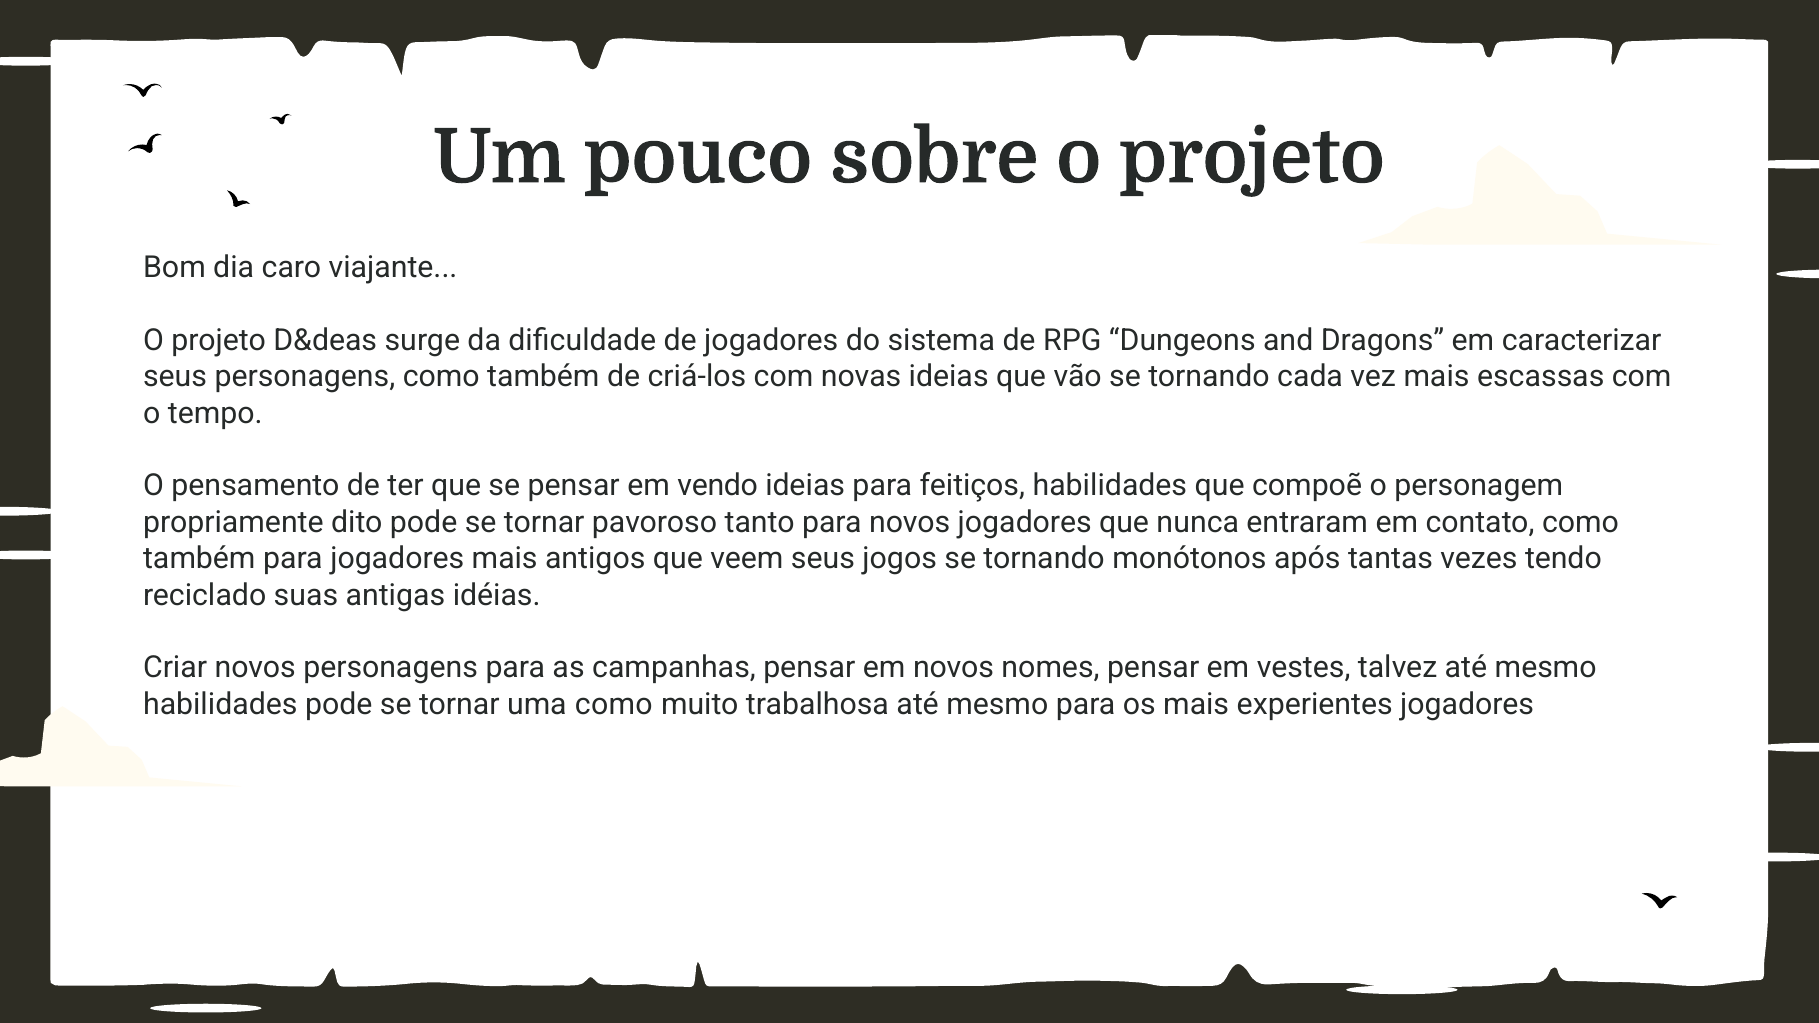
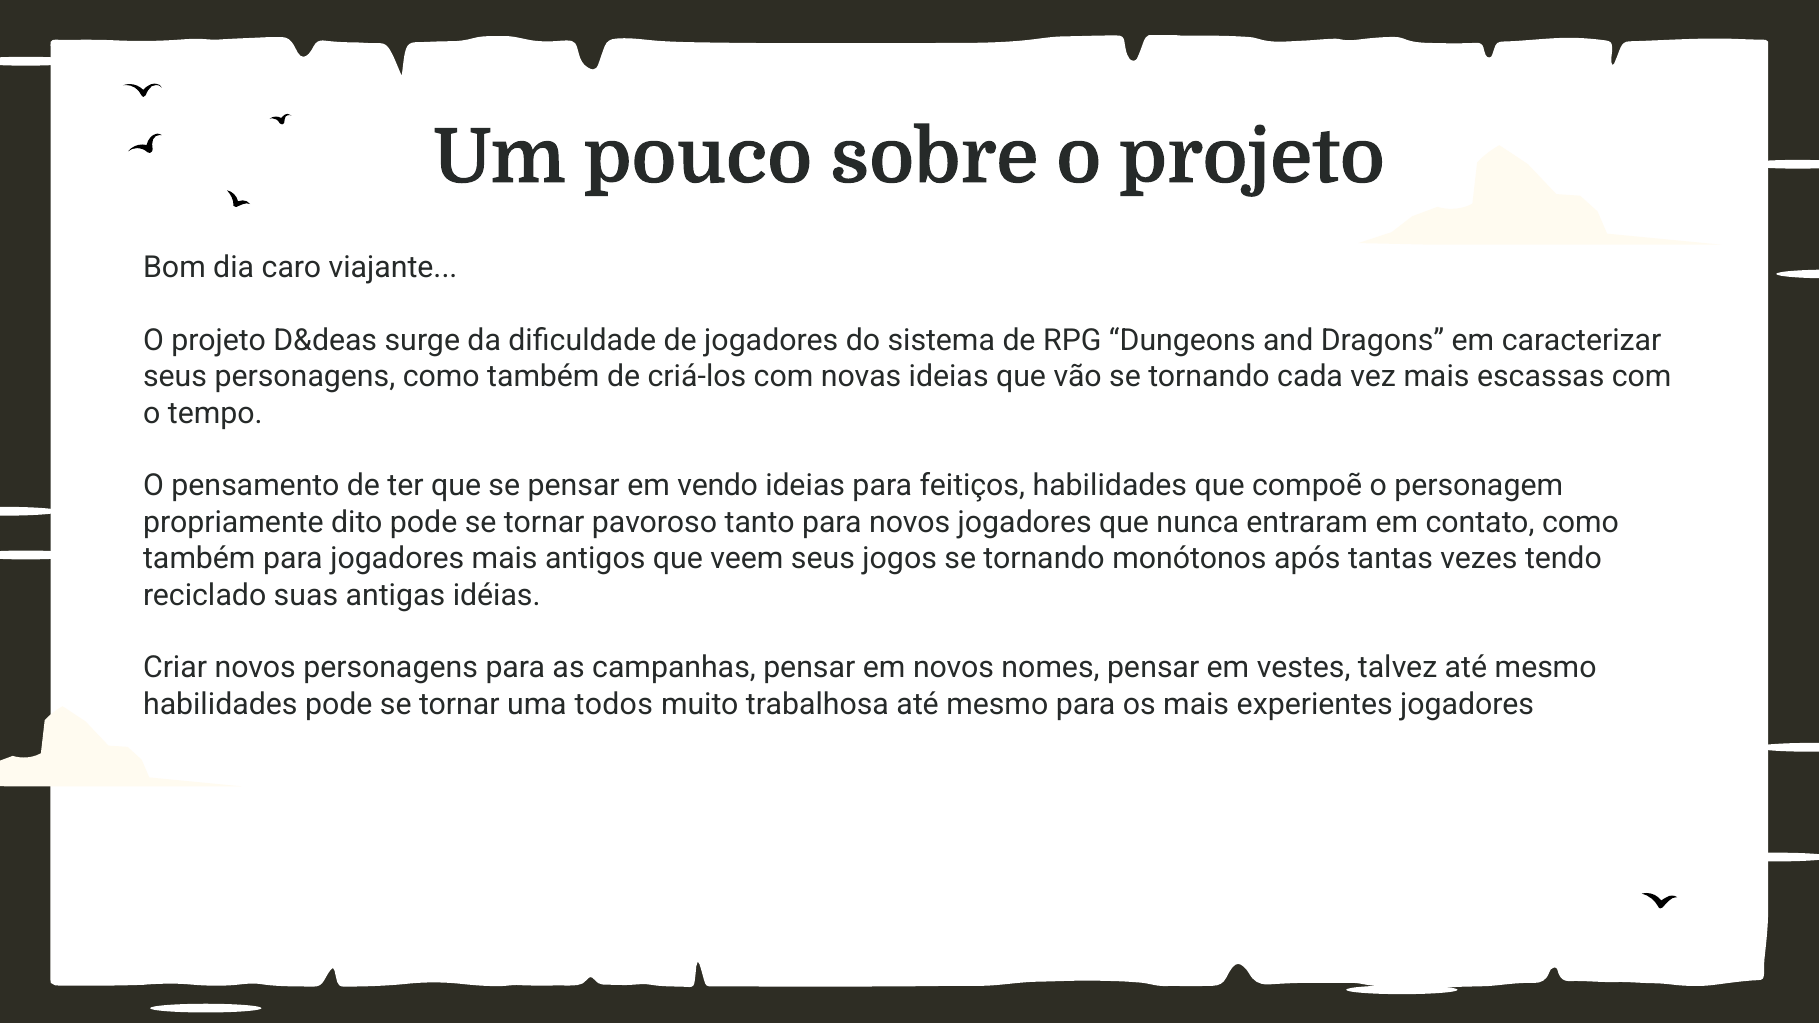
uma como: como -> todos
